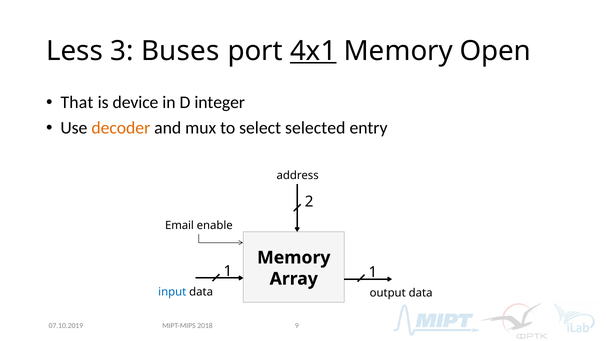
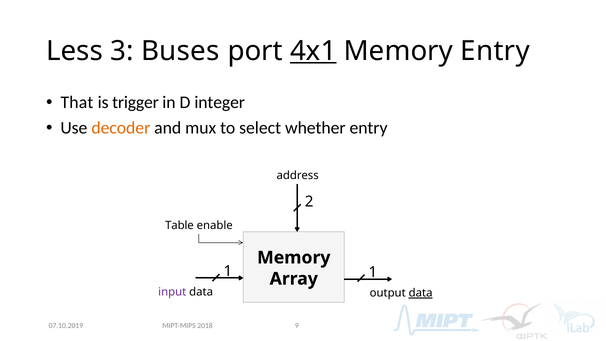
Memory Open: Open -> Entry
device: device -> trigger
selected: selected -> whether
Email: Email -> Table
input colour: blue -> purple
data at (421, 293) underline: none -> present
